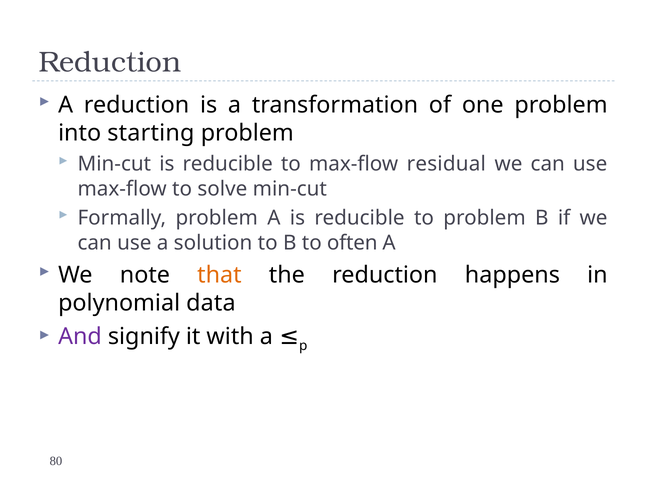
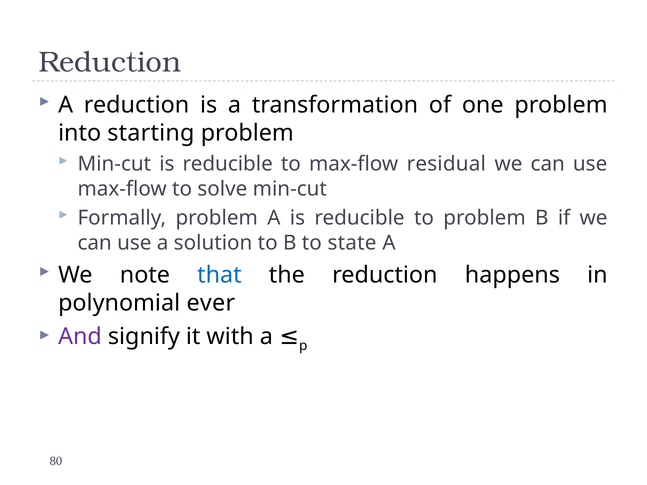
often: often -> state
that colour: orange -> blue
data: data -> ever
